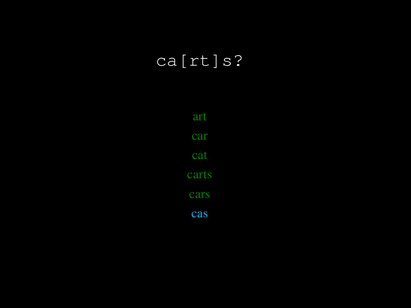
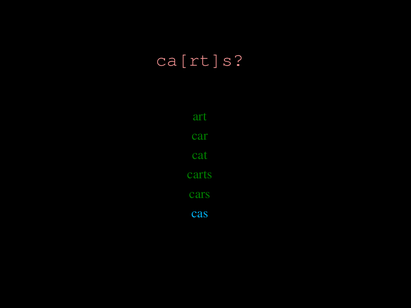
ca[rt]s colour: white -> pink
